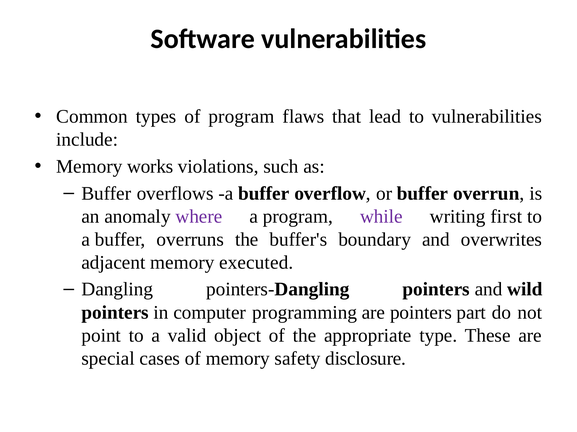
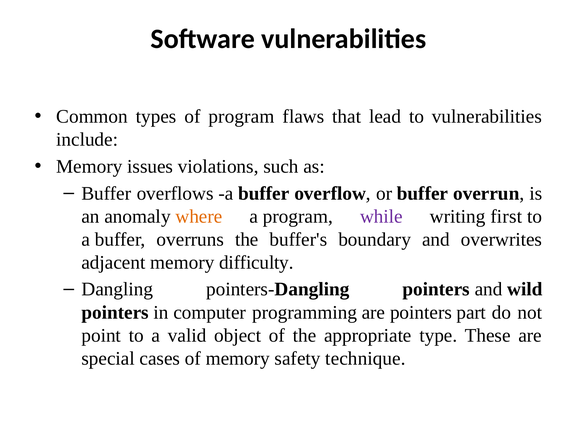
works: works -> issues
where colour: purple -> orange
executed: executed -> difficulty
disclosure: disclosure -> technique
